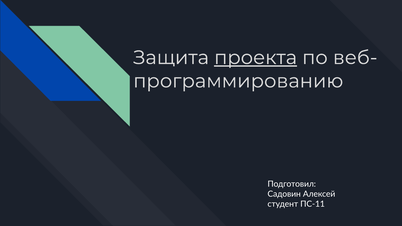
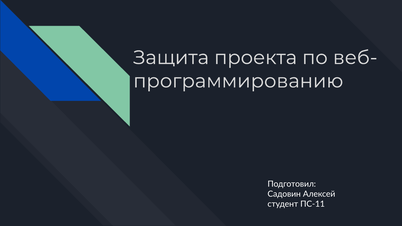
проекта underline: present -> none
